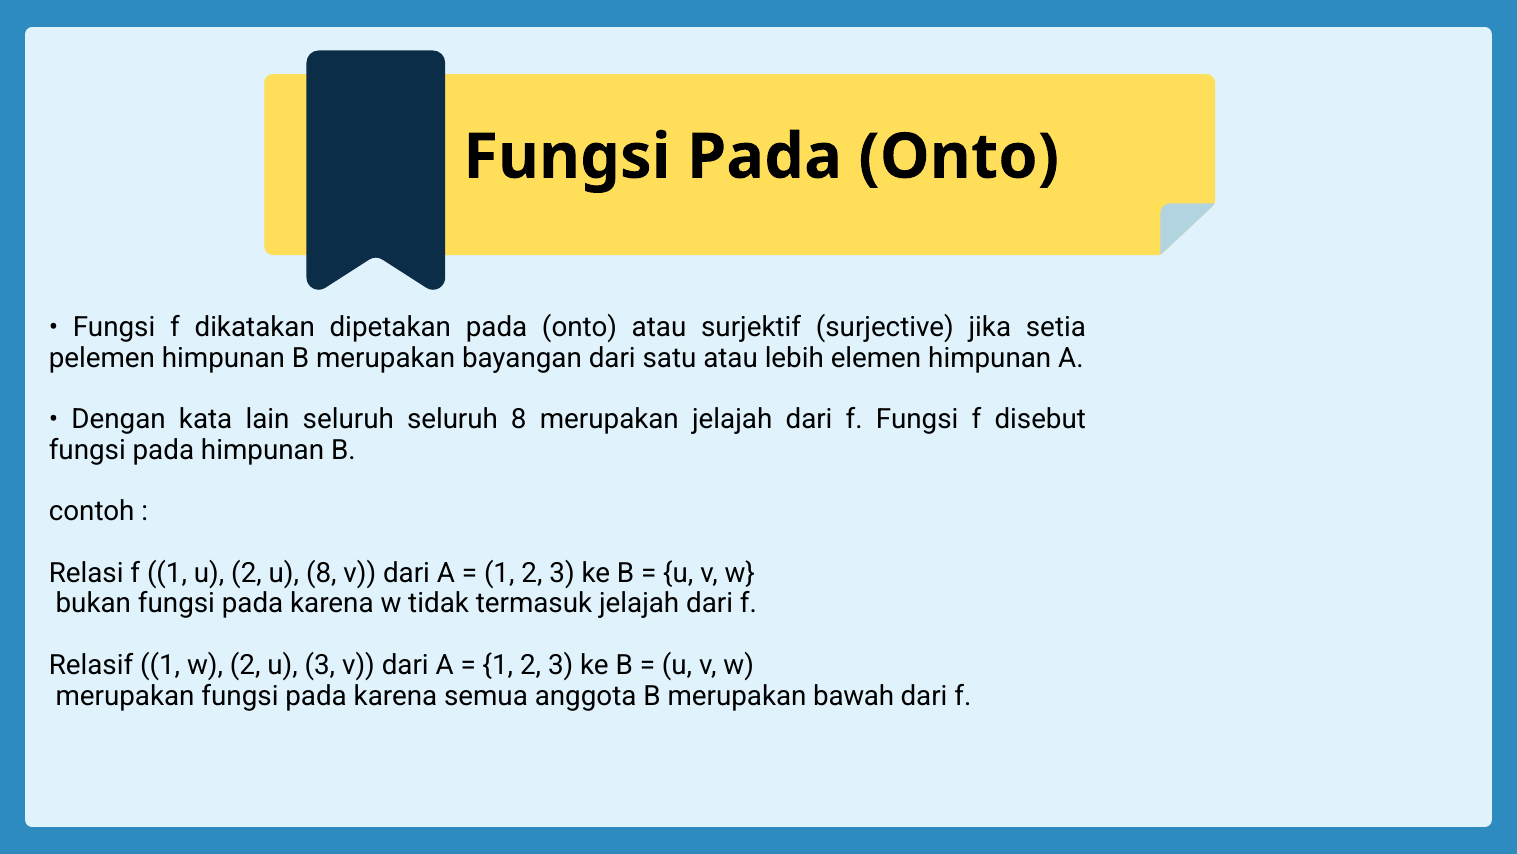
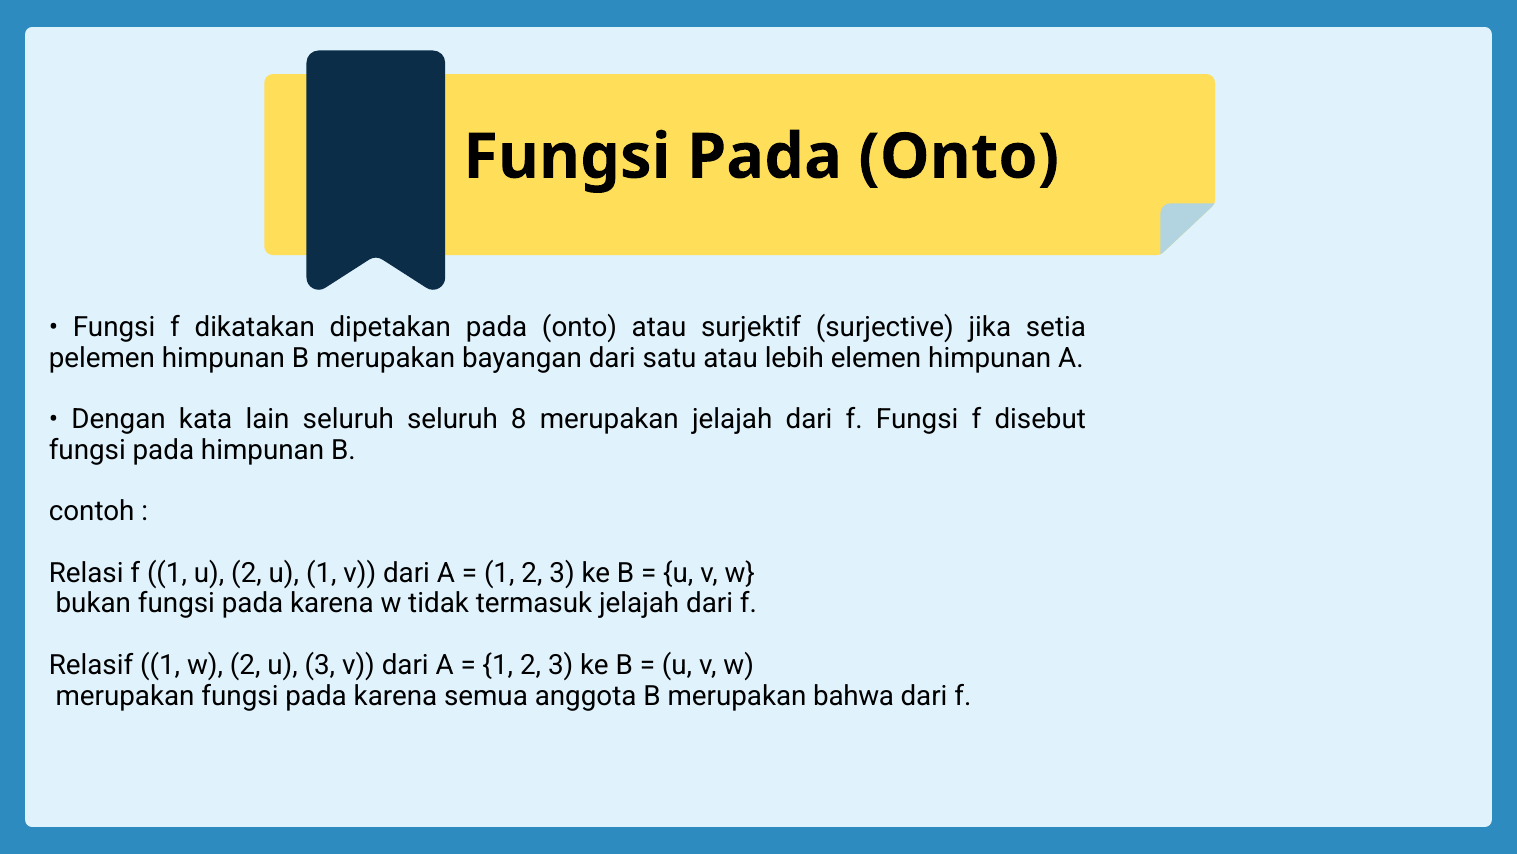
u 8: 8 -> 1
bawah: bawah -> bahwa
